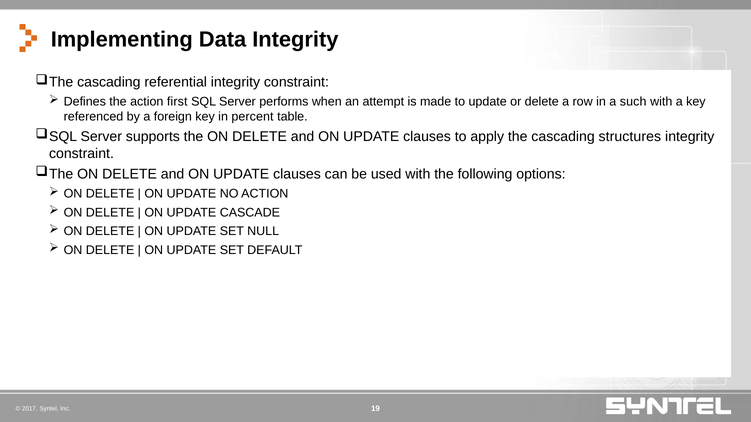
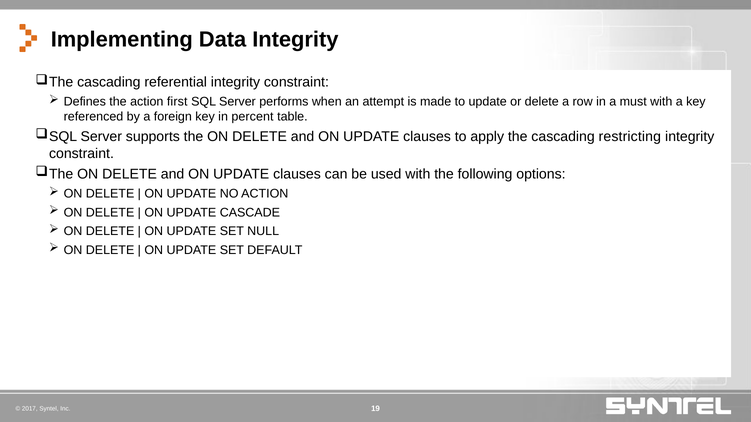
such: such -> must
structures: structures -> restricting
